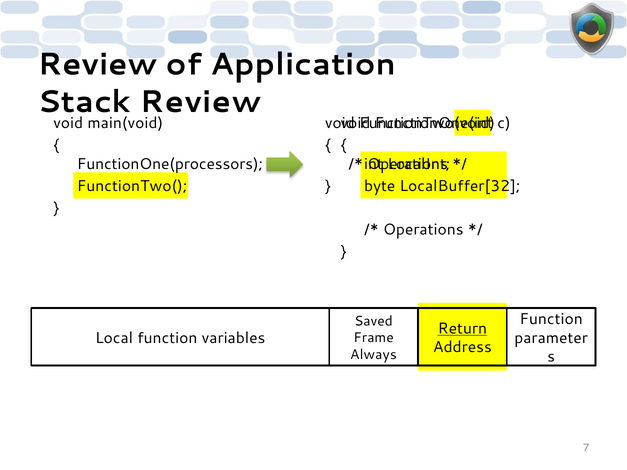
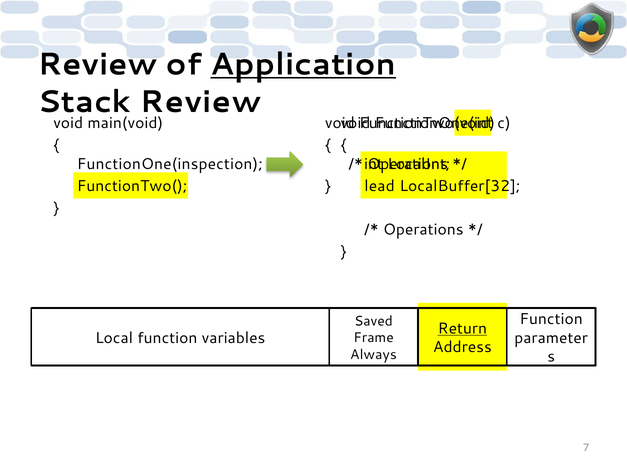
Application underline: none -> present
FunctionOne(processors: FunctionOne(processors -> FunctionOne(inspection
byte: byte -> lead
